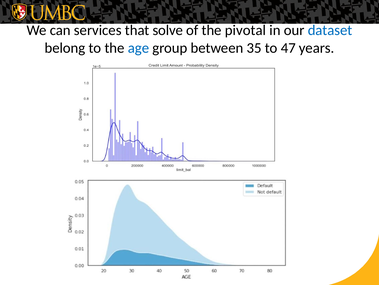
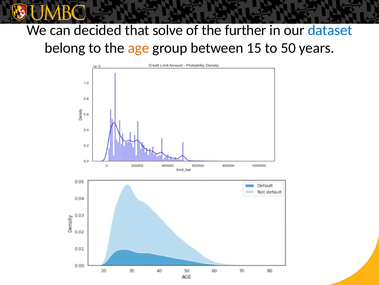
services: services -> decided
pivotal: pivotal -> further
age colour: blue -> orange
35: 35 -> 15
47: 47 -> 50
